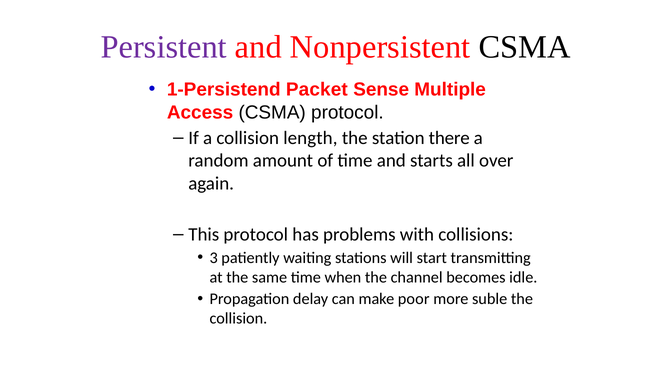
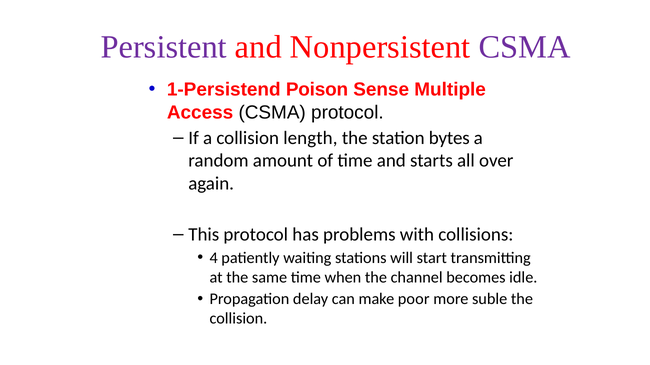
CSMA at (525, 47) colour: black -> purple
Packet: Packet -> Poison
there: there -> bytes
3: 3 -> 4
